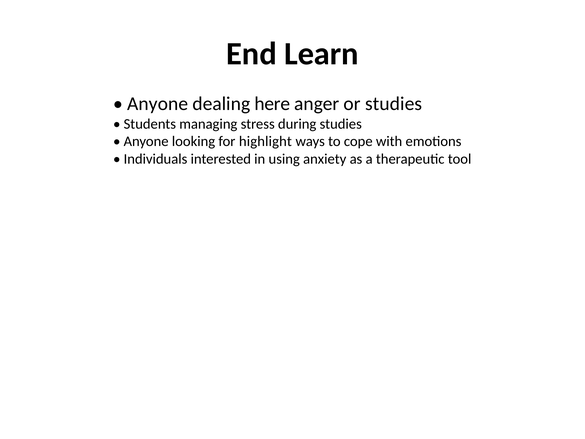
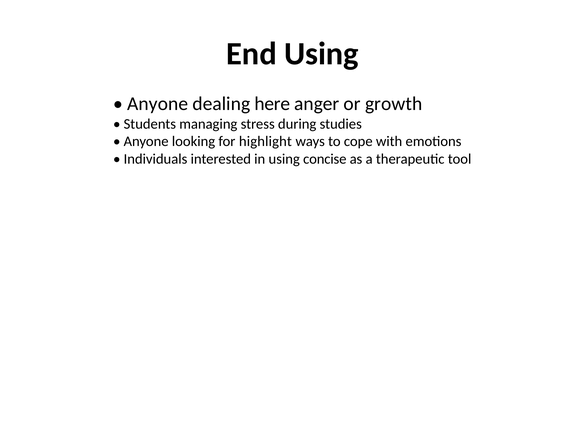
End Learn: Learn -> Using
or studies: studies -> growth
anxiety: anxiety -> concise
